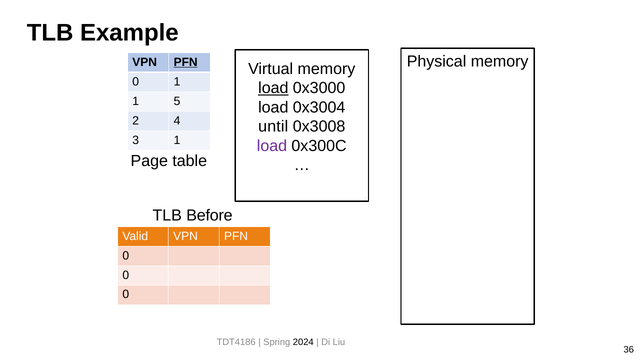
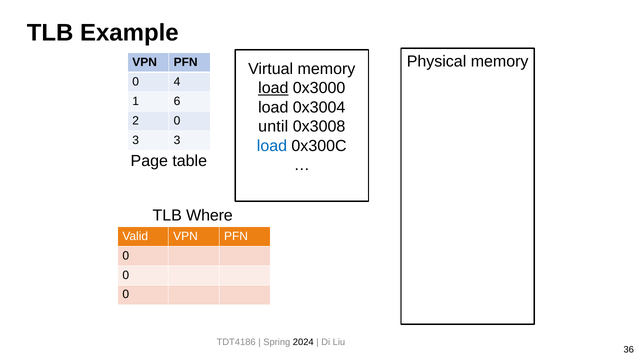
PFN at (186, 62) underline: present -> none
0 1: 1 -> 4
5: 5 -> 6
2 4: 4 -> 0
3 1: 1 -> 3
load at (272, 146) colour: purple -> blue
Before: Before -> Where
